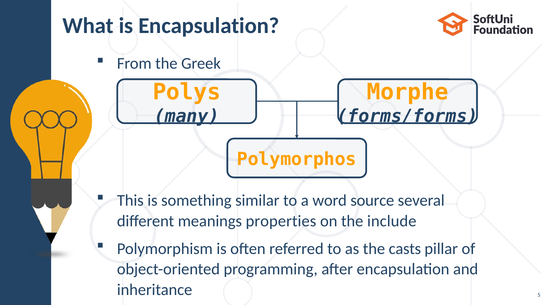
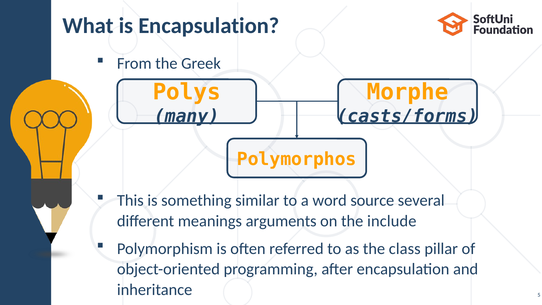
forms/forms: forms/forms -> casts/forms
properties: properties -> arguments
casts: casts -> class
